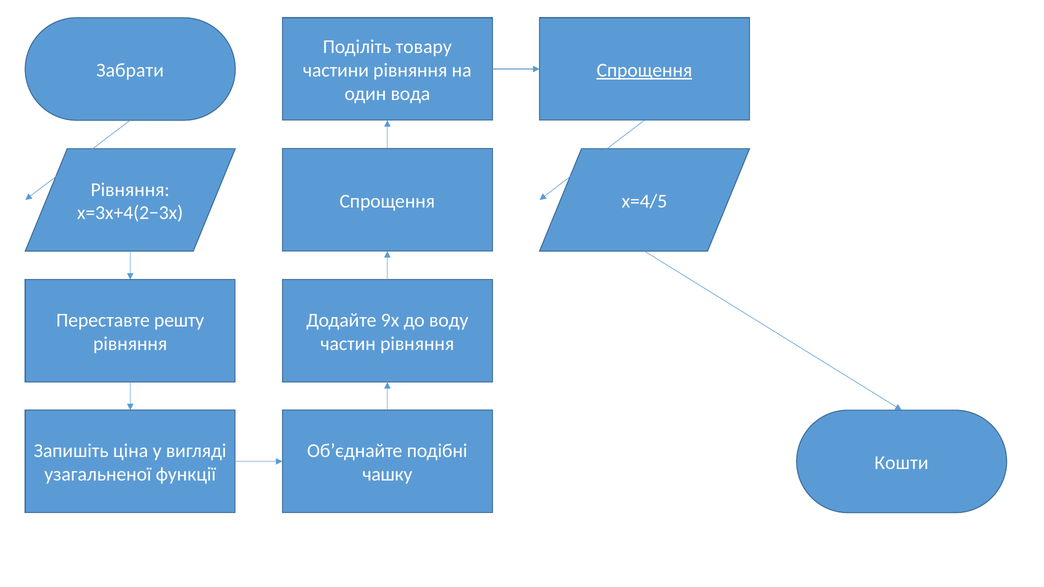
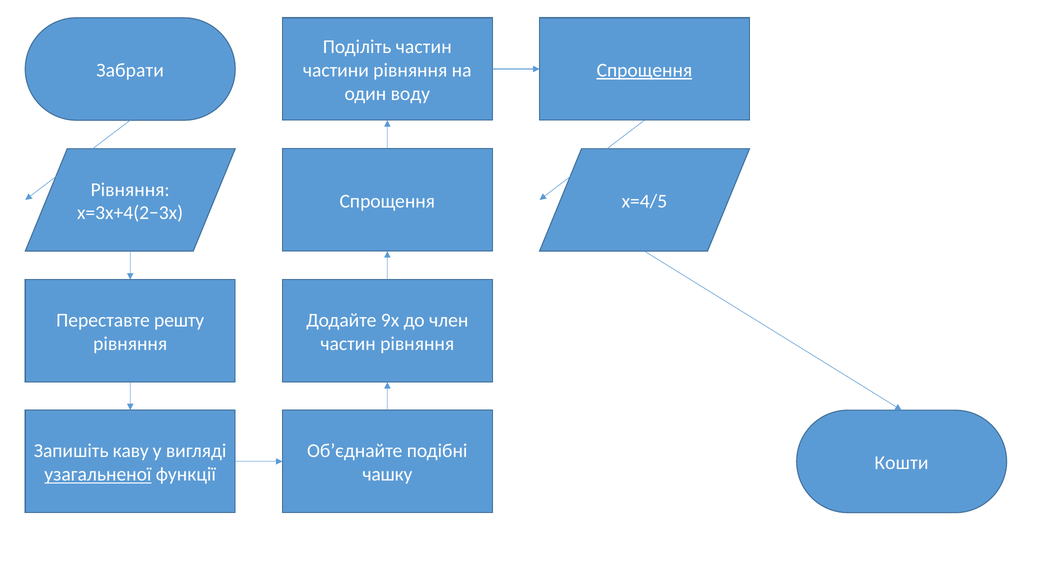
Поділіть товару: товару -> частин
вода: вода -> воду
воду: воду -> член
ціна: ціна -> каву
узагальненої underline: none -> present
